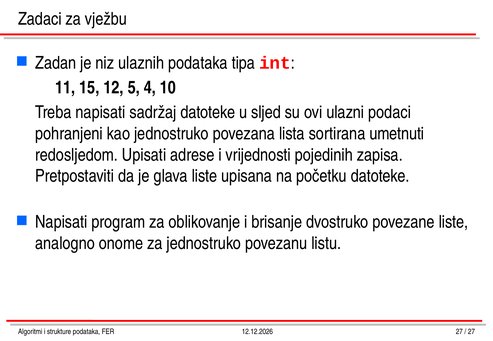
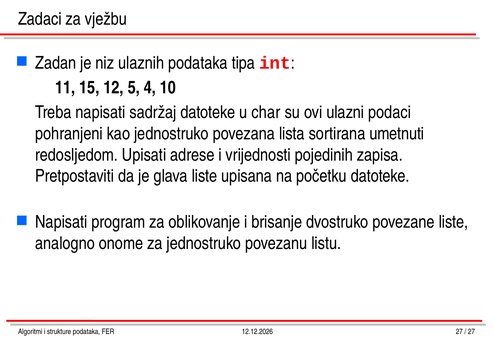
sljed: sljed -> char
